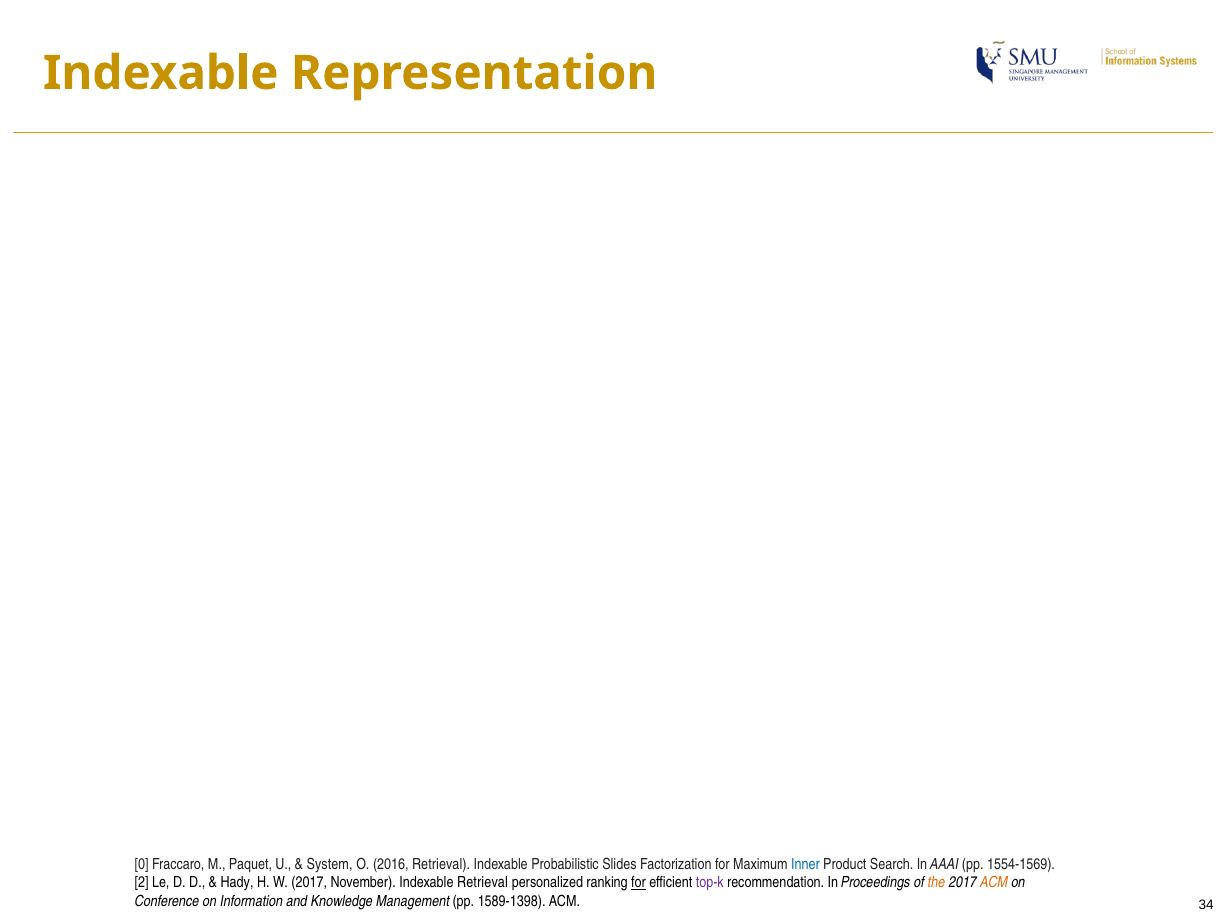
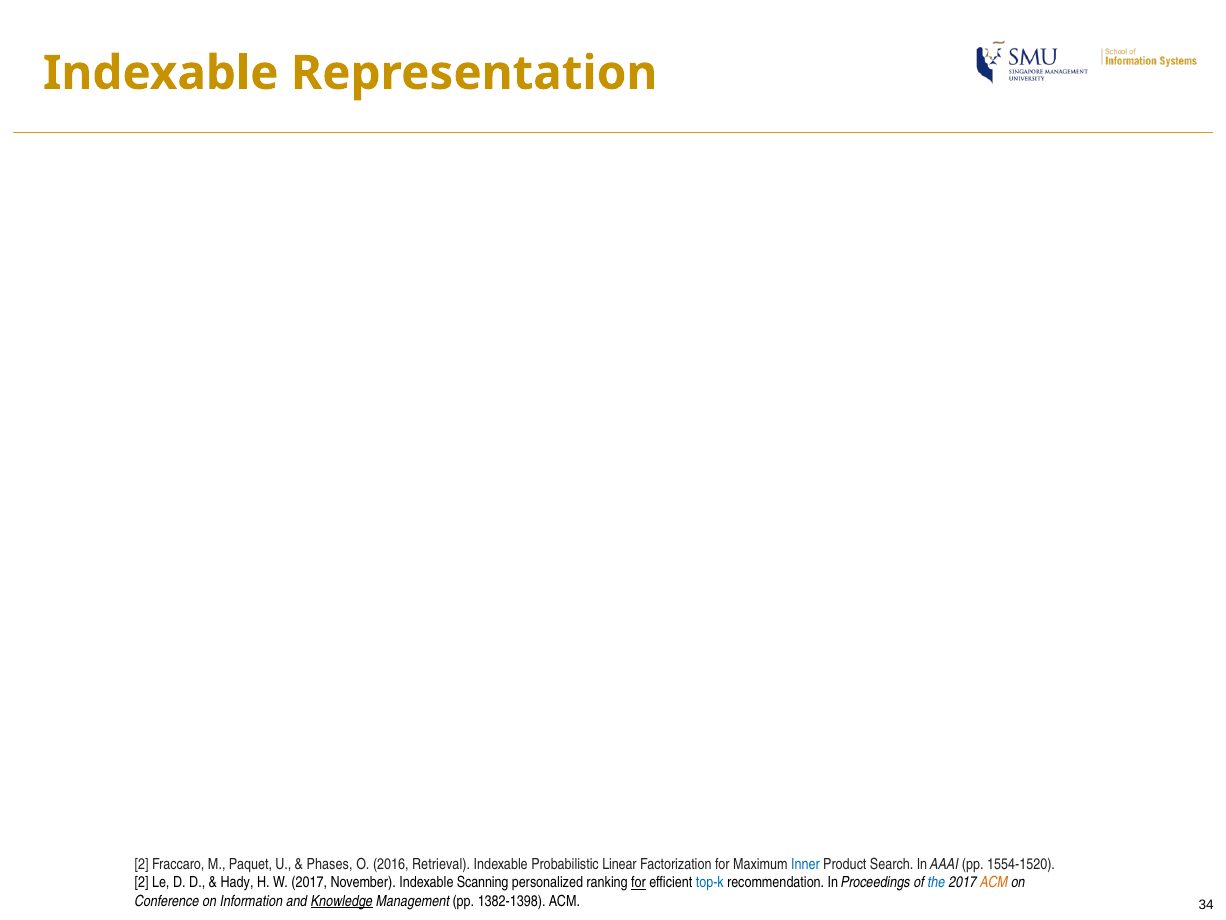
0 at (142, 864): 0 -> 2
System: System -> Phases
Slides: Slides -> Linear
1554-1569: 1554-1569 -> 1554-1520
Indexable Retrieval: Retrieval -> Scanning
top-k colour: purple -> blue
the colour: orange -> blue
Knowledge underline: none -> present
1589-1398: 1589-1398 -> 1382-1398
